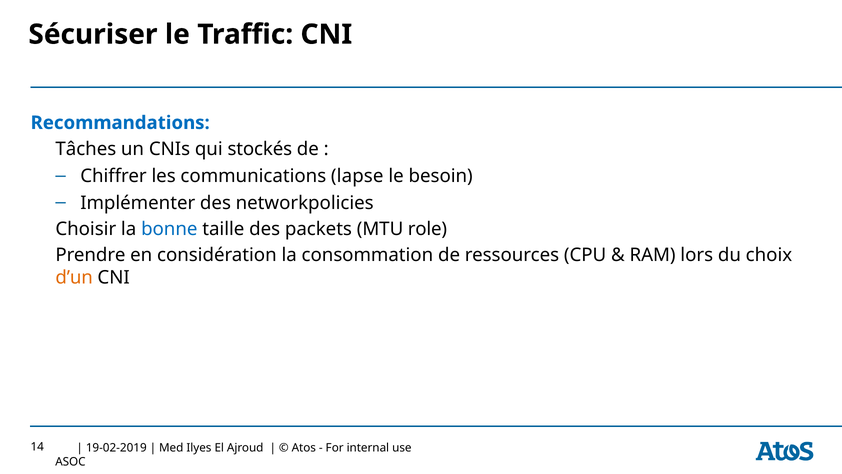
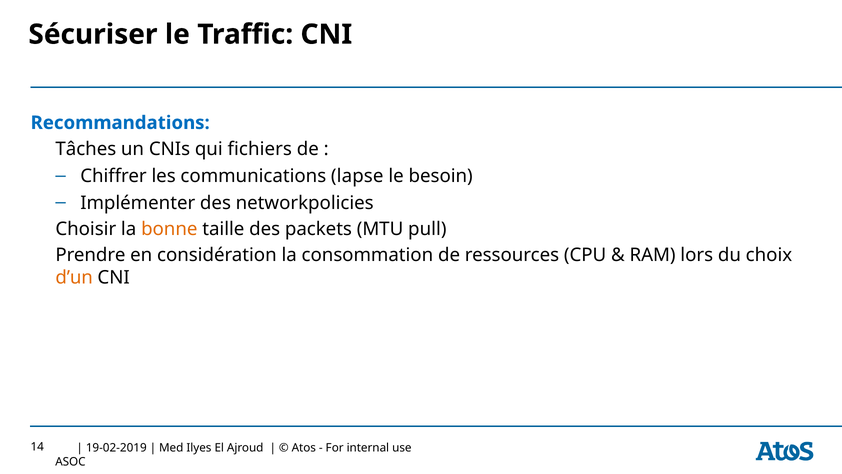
stockés: stockés -> fichiers
bonne colour: blue -> orange
role: role -> pull
